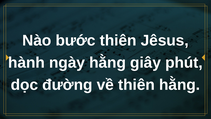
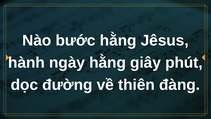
bước thiên: thiên -> hằng
thiên hằng: hằng -> đàng
